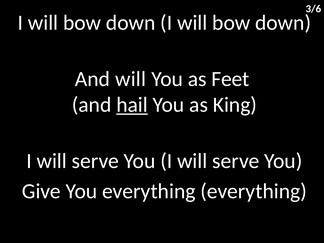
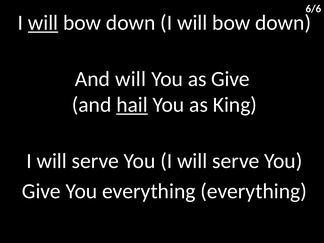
3/6: 3/6 -> 6/6
will at (43, 23) underline: none -> present
as Feet: Feet -> Give
